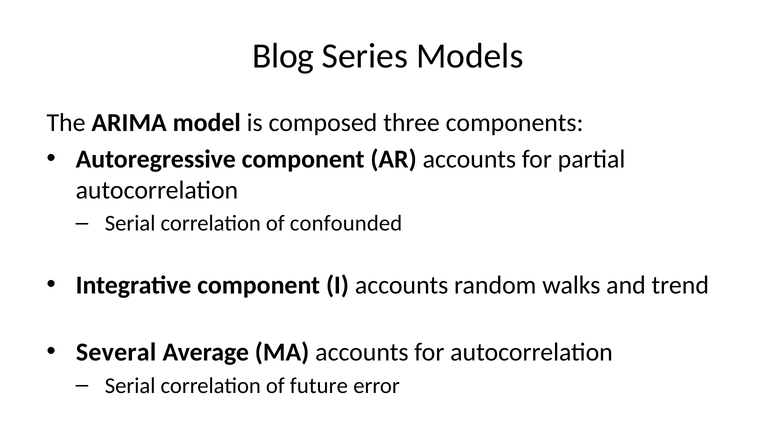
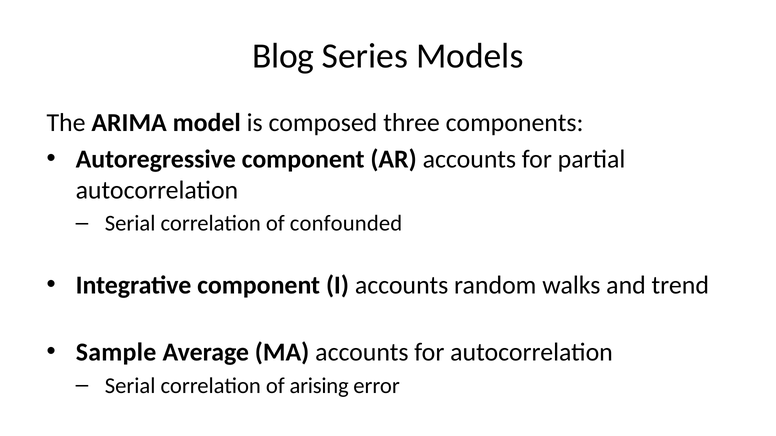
Several: Several -> Sample
future: future -> arising
